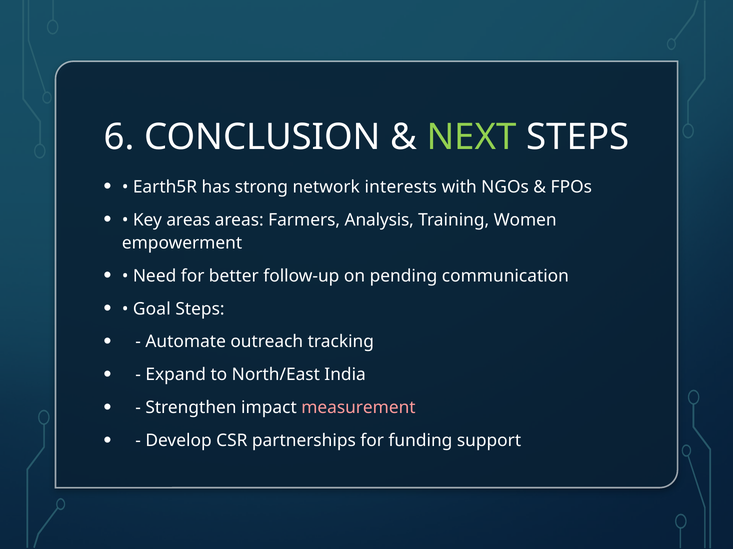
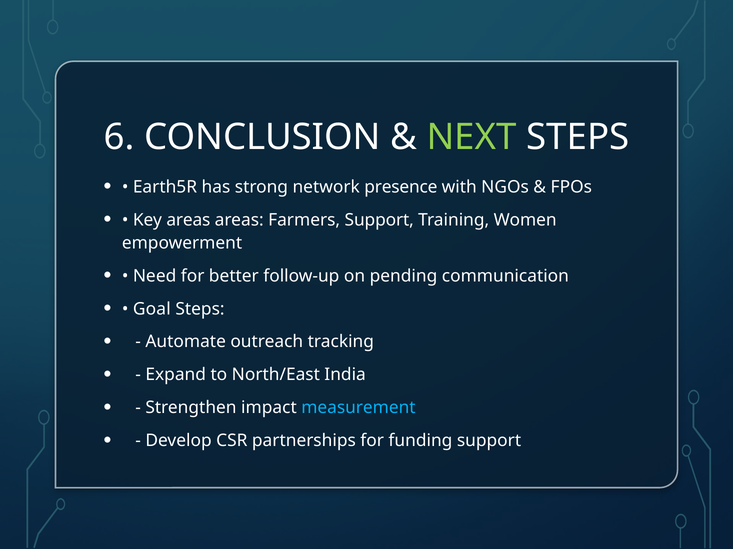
interests: interests -> presence
Farmers Analysis: Analysis -> Support
measurement colour: pink -> light blue
